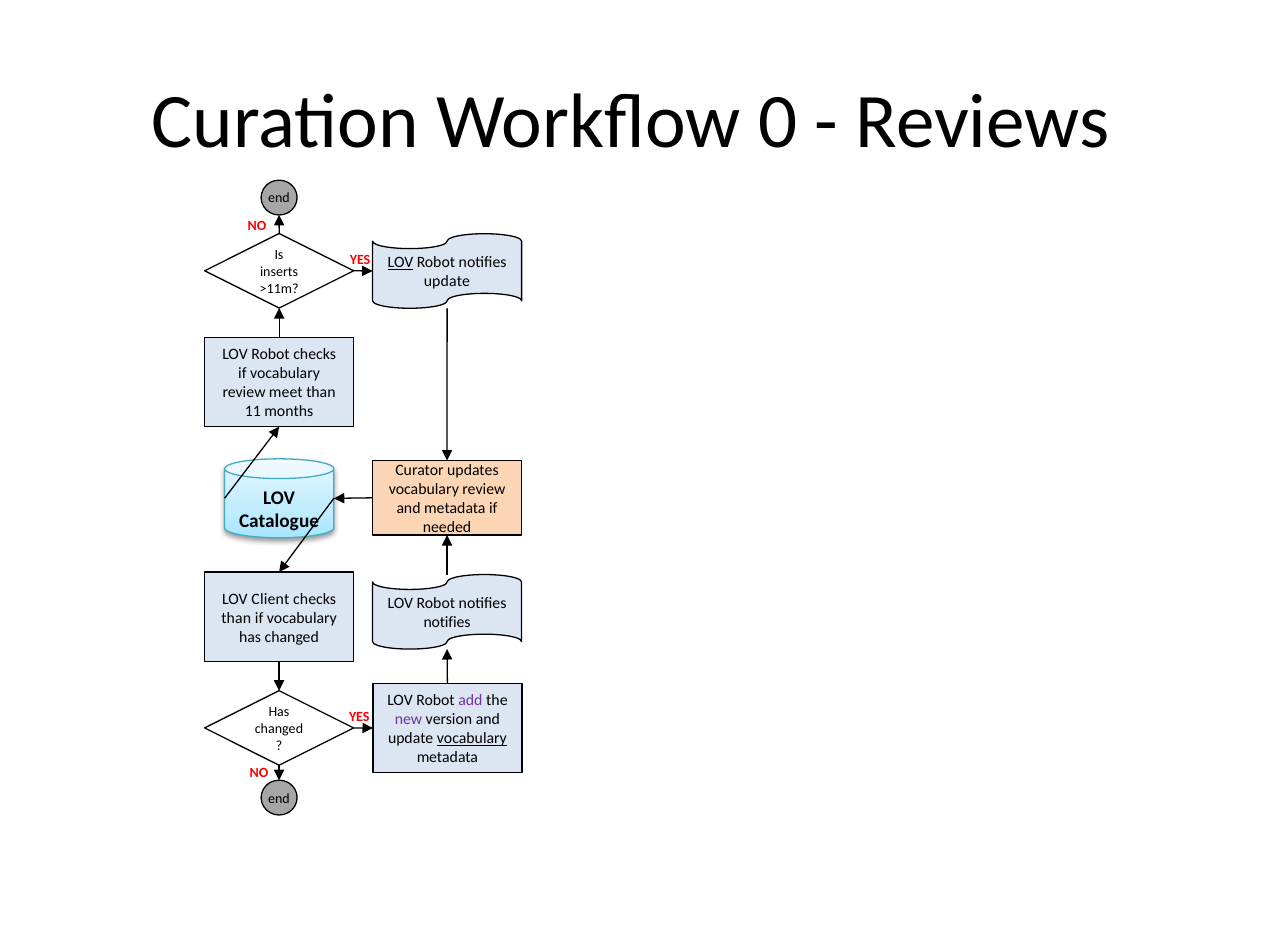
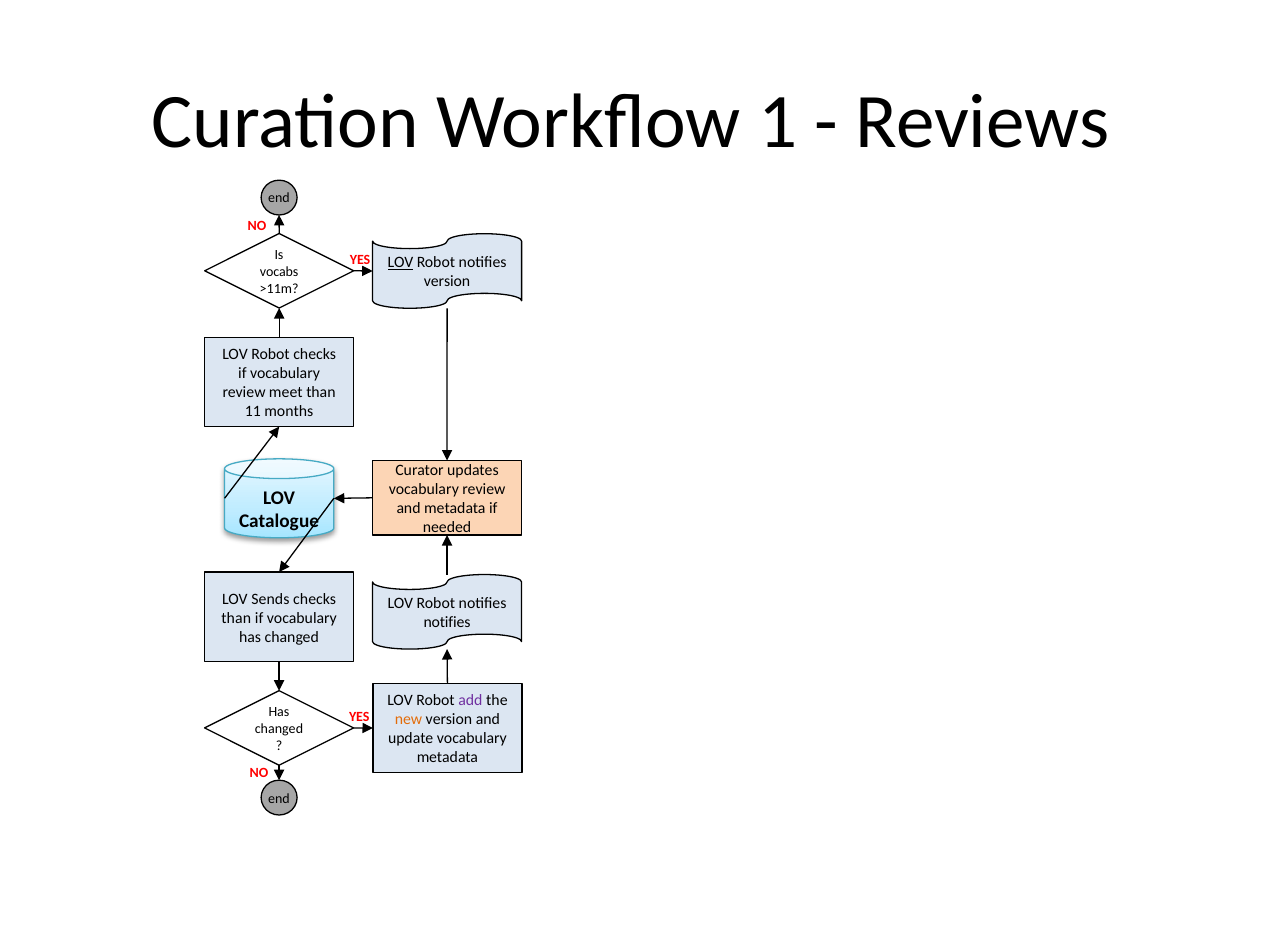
0: 0 -> 1
inserts: inserts -> vocabs
update at (447, 281): update -> version
Client: Client -> Sends
new colour: purple -> orange
vocabulary at (472, 738) underline: present -> none
